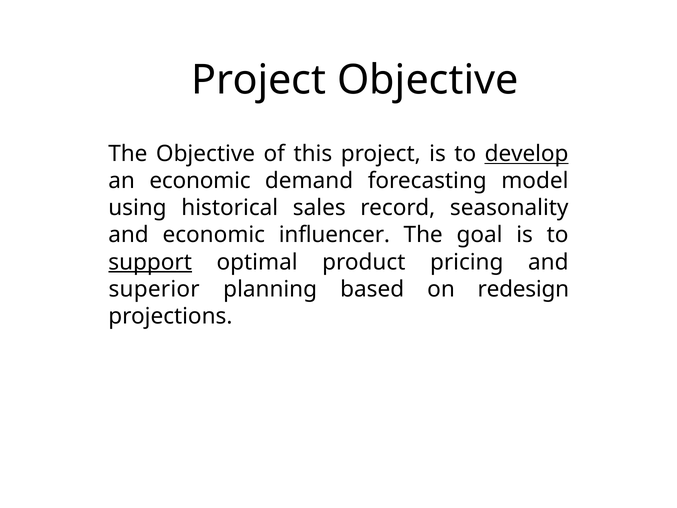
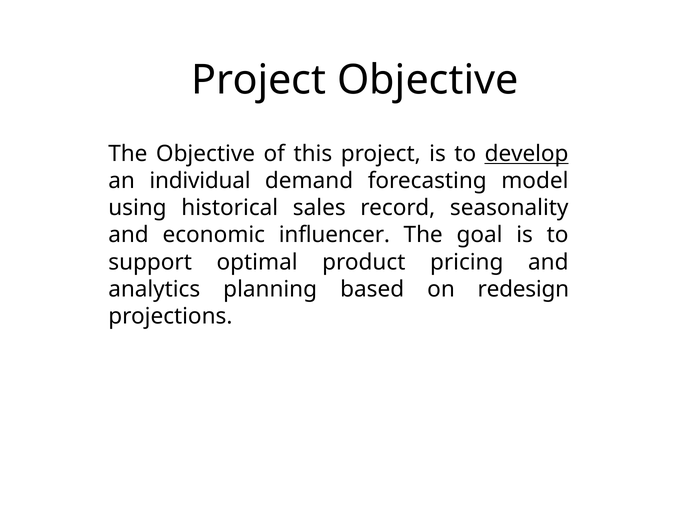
an economic: economic -> individual
support underline: present -> none
superior: superior -> analytics
